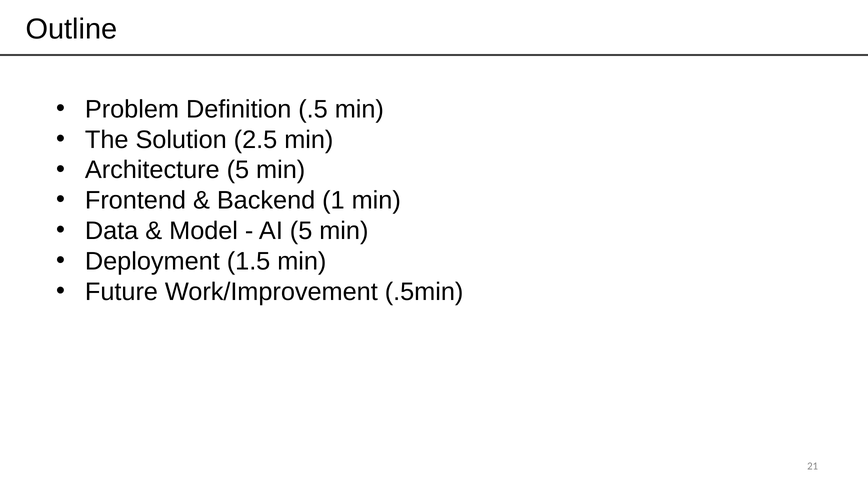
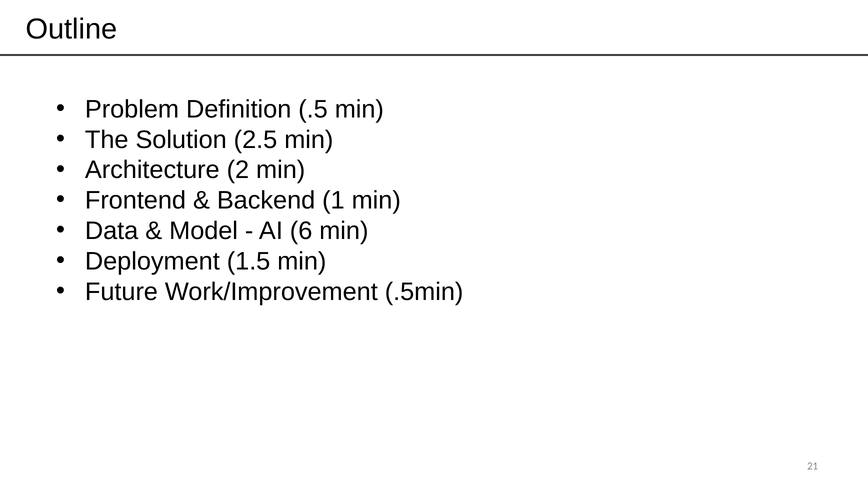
Architecture 5: 5 -> 2
AI 5: 5 -> 6
